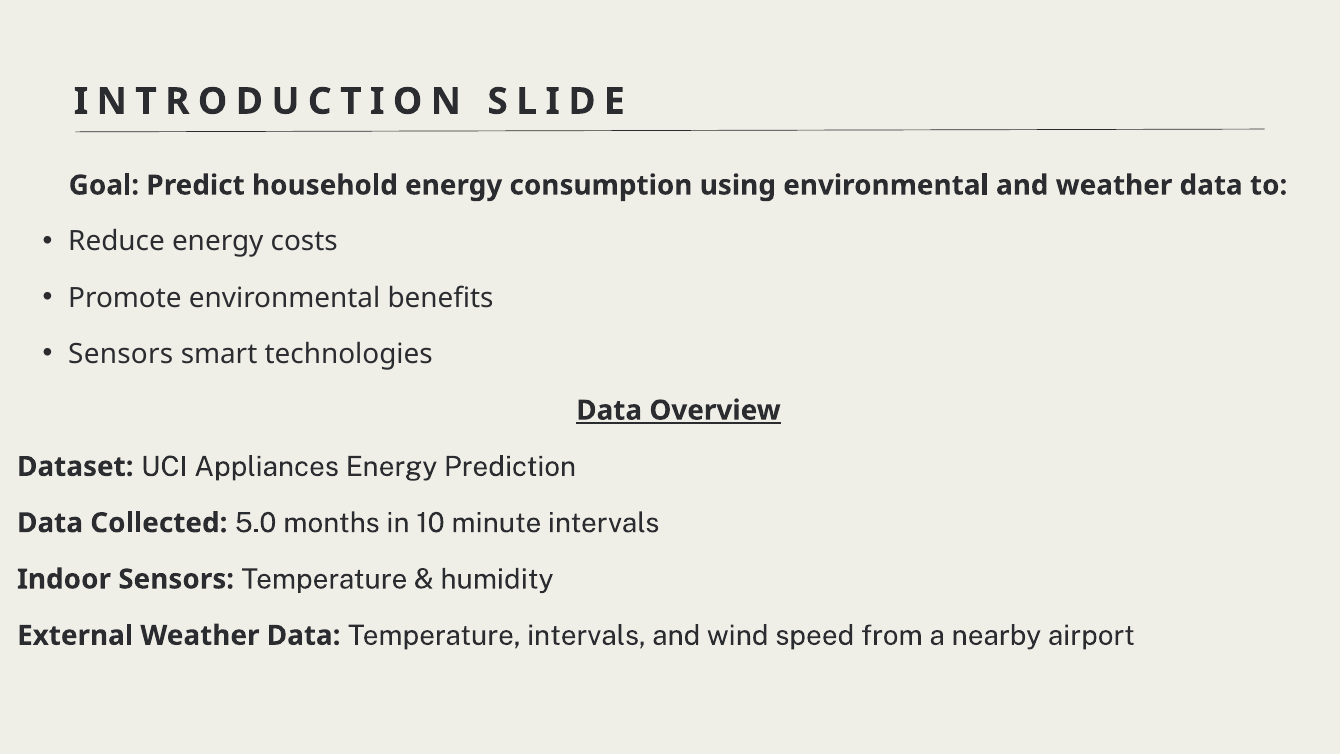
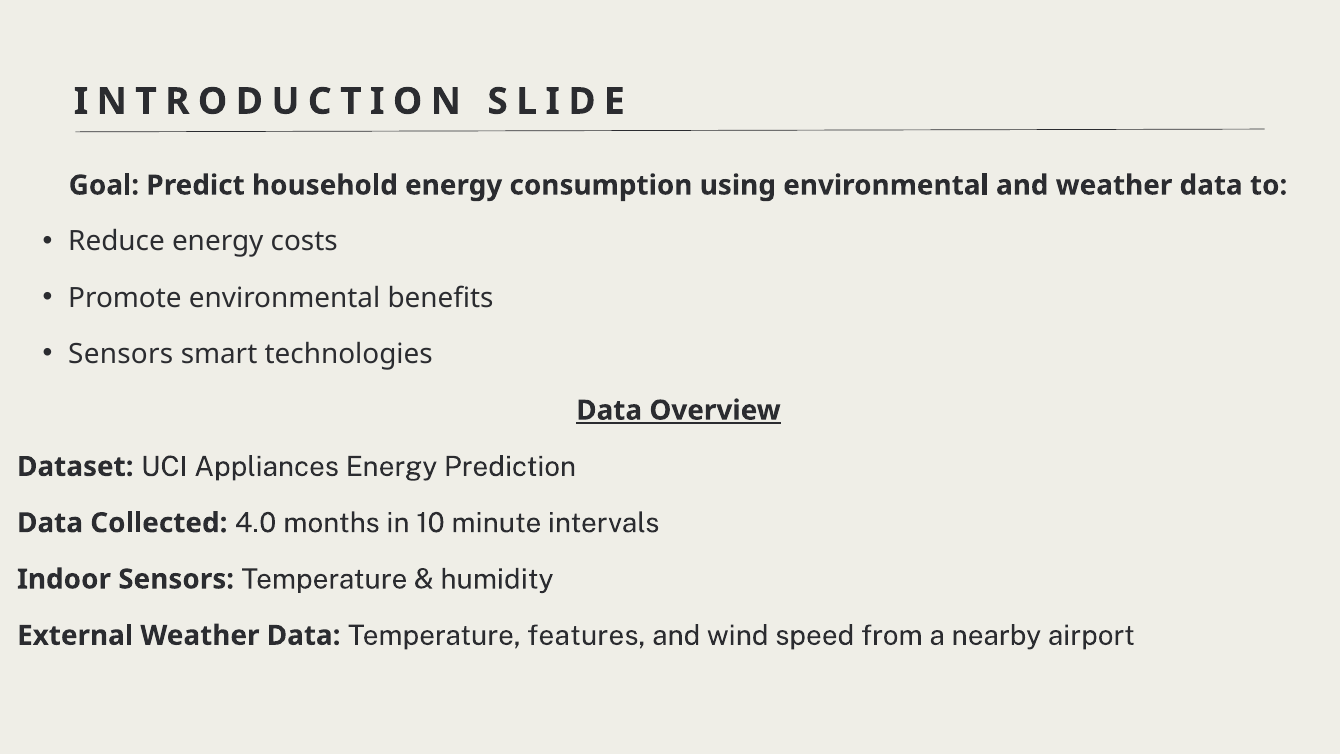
5.0: 5.0 -> 4.0
Temperature intervals: intervals -> features
